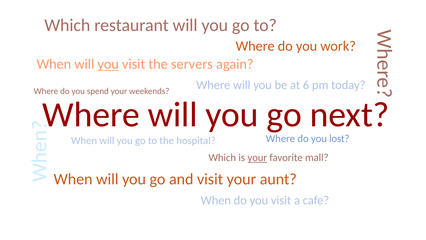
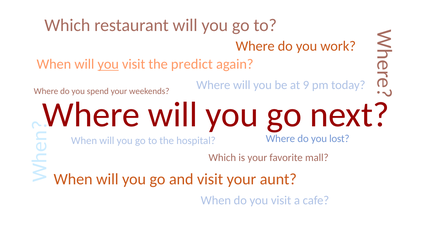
servers: servers -> predict
6: 6 -> 9
your at (257, 157) underline: present -> none
